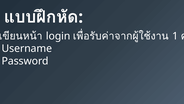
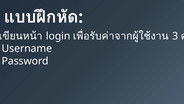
1 at (175, 36): 1 -> 3
